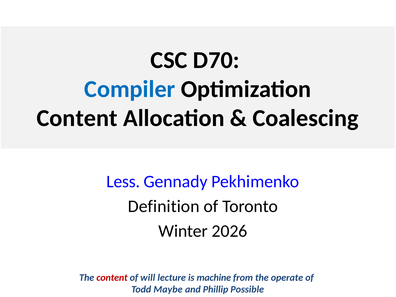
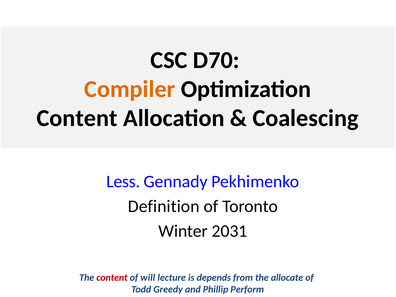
Compiler colour: blue -> orange
2026: 2026 -> 2031
machine: machine -> depends
operate: operate -> allocate
Maybe: Maybe -> Greedy
Possible: Possible -> Perform
